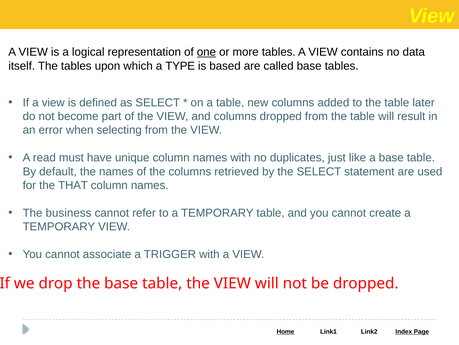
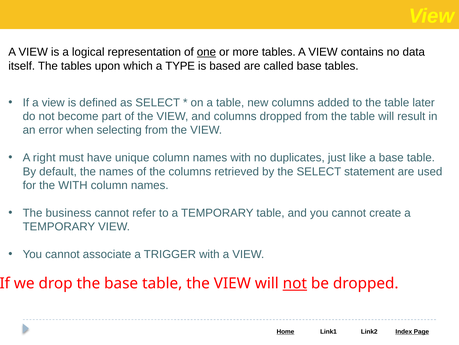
read: read -> right
the THAT: THAT -> WITH
not at (295, 283) underline: none -> present
